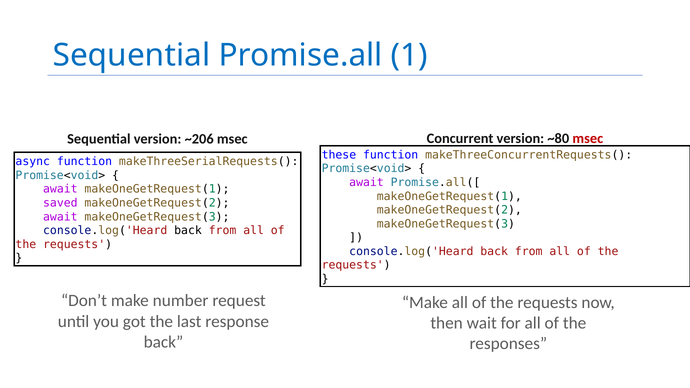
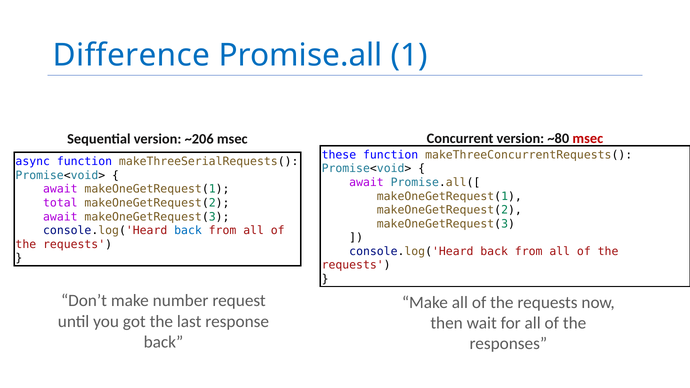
Sequential at (131, 55): Sequential -> Difference
saved: saved -> total
back at (188, 231) colour: black -> blue
